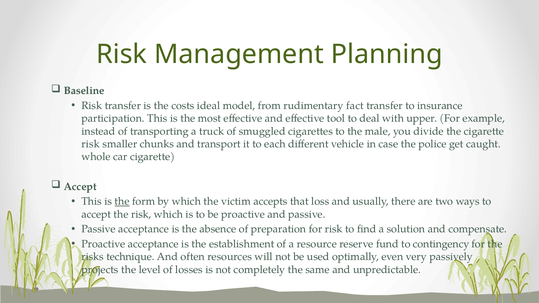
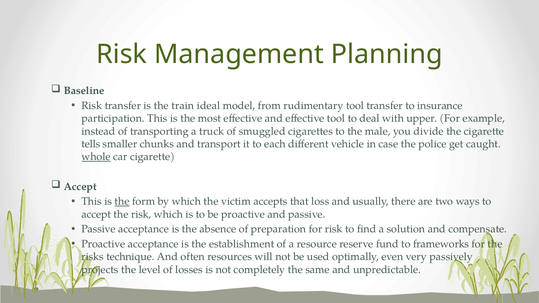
costs: costs -> train
rudimentary fact: fact -> tool
risk at (91, 144): risk -> tells
whole underline: none -> present
contingency: contingency -> frameworks
